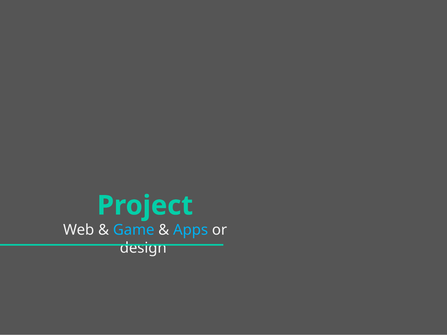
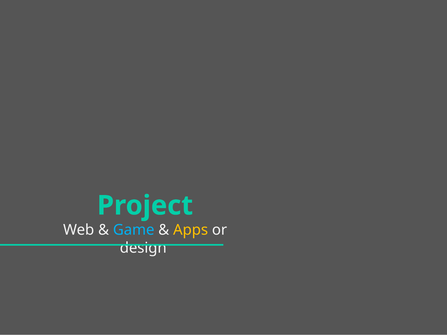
Apps colour: light blue -> yellow
